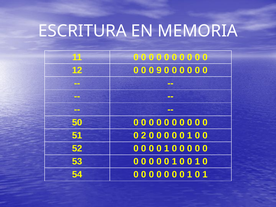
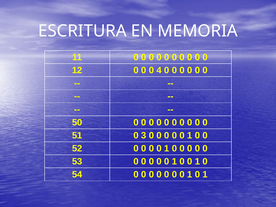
9: 9 -> 4
2: 2 -> 3
